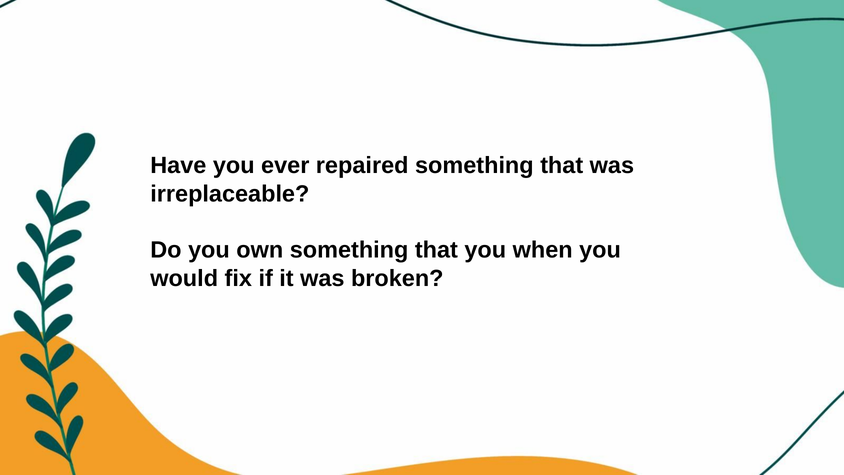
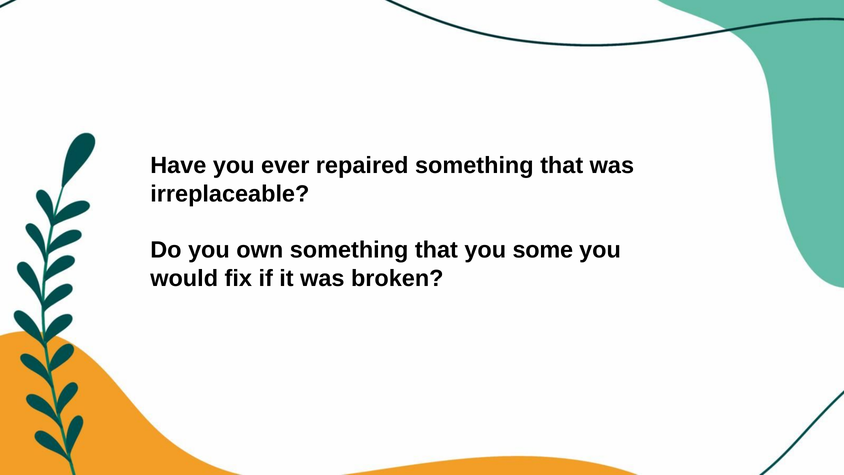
when: when -> some
